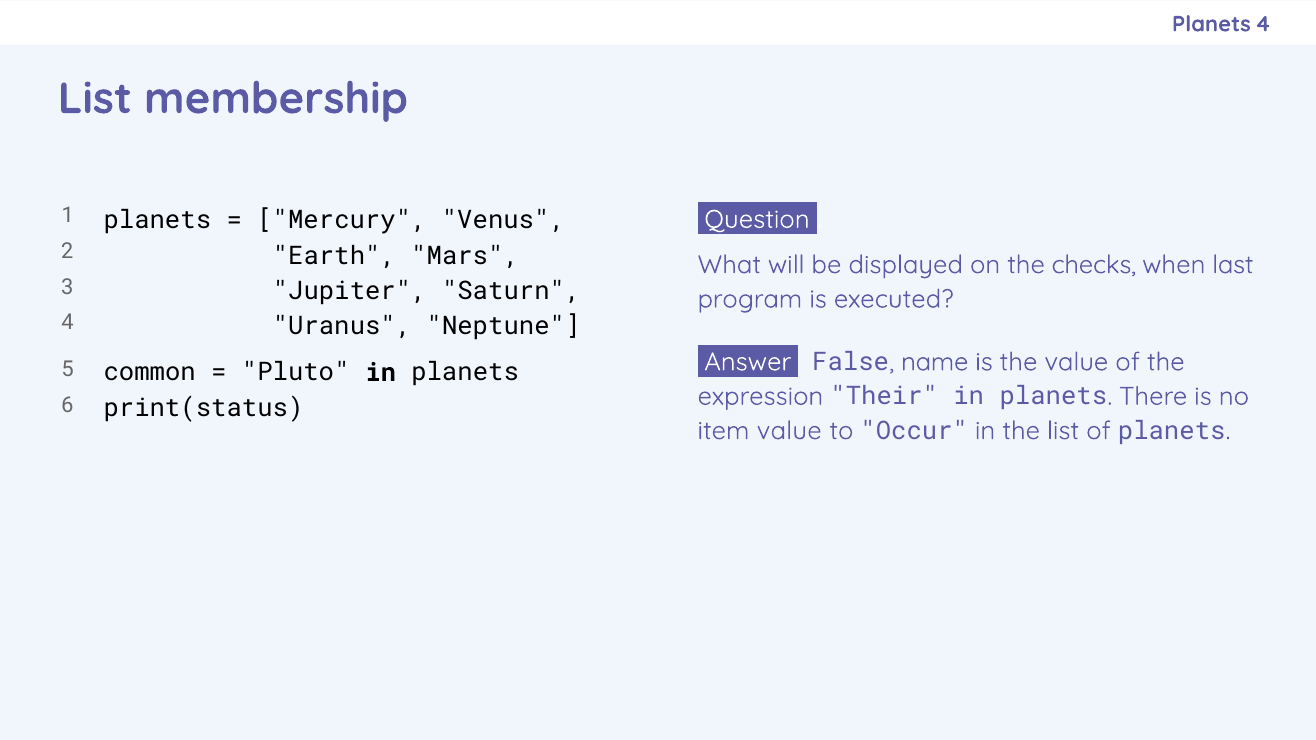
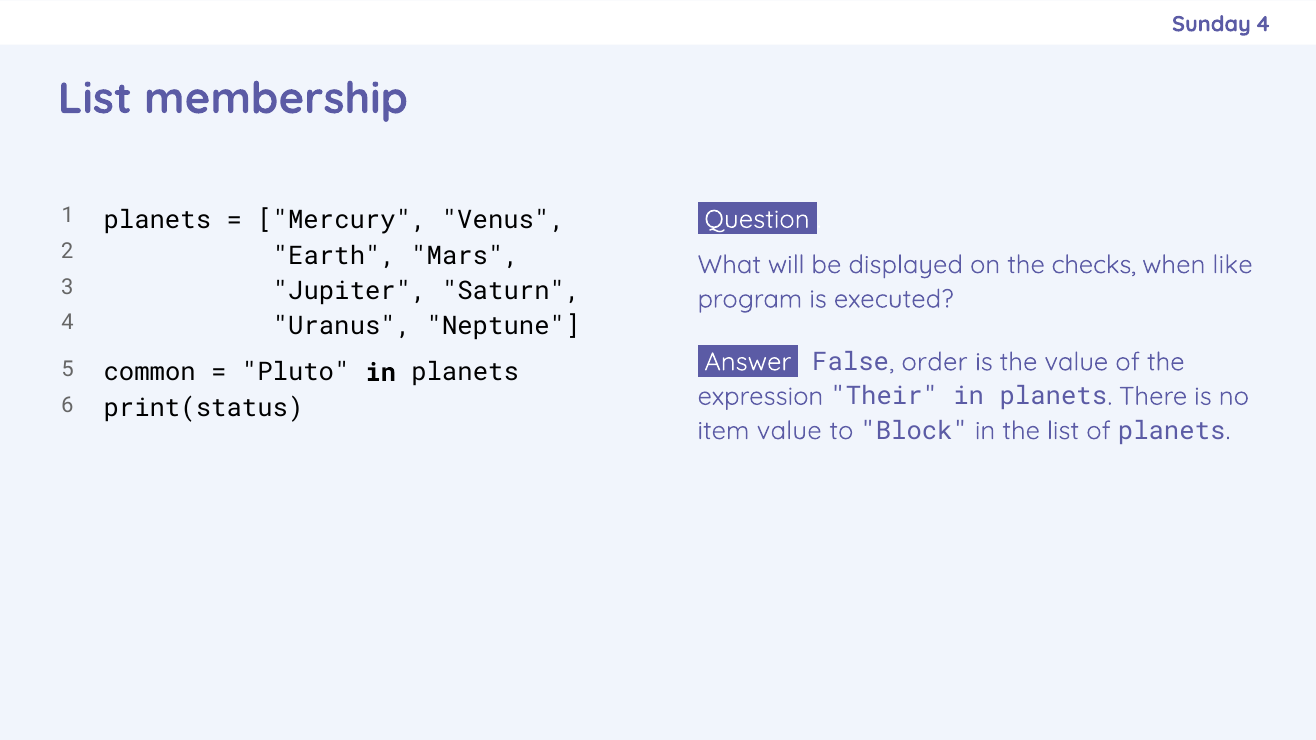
Planets at (1211, 24): Planets -> Sunday
last: last -> like
name: name -> order
Occur: Occur -> Block
